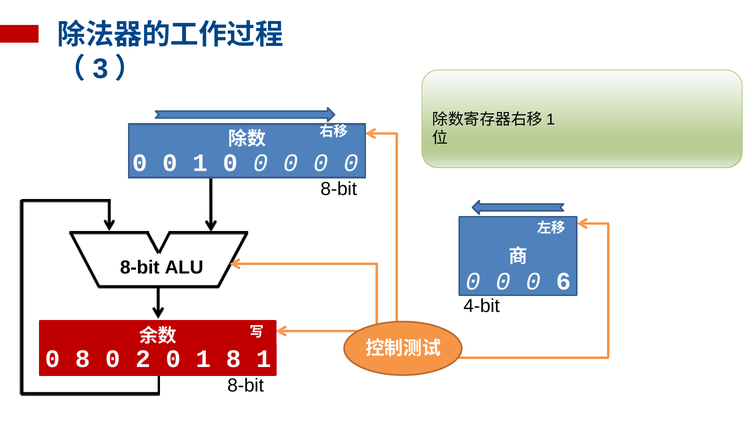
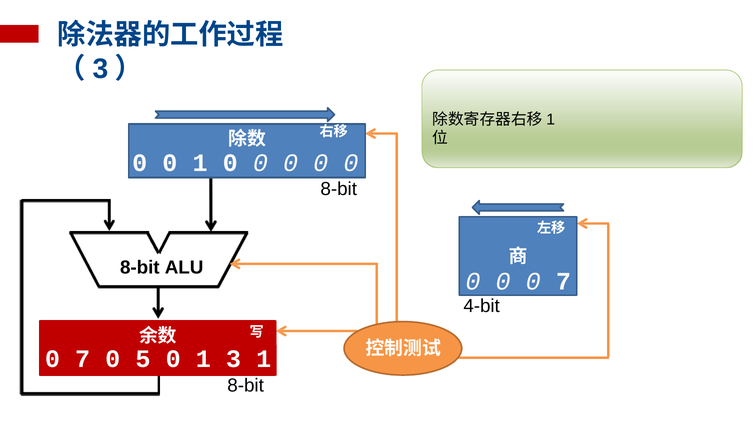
0 0 6: 6 -> 7
8 at (83, 359): 8 -> 7
2: 2 -> 5
1 8: 8 -> 3
